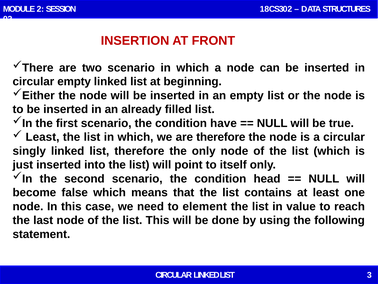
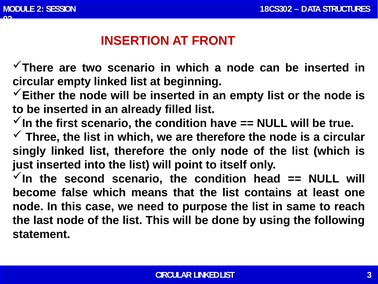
Least at (42, 137): Least -> Three
element: element -> purpose
value: value -> same
